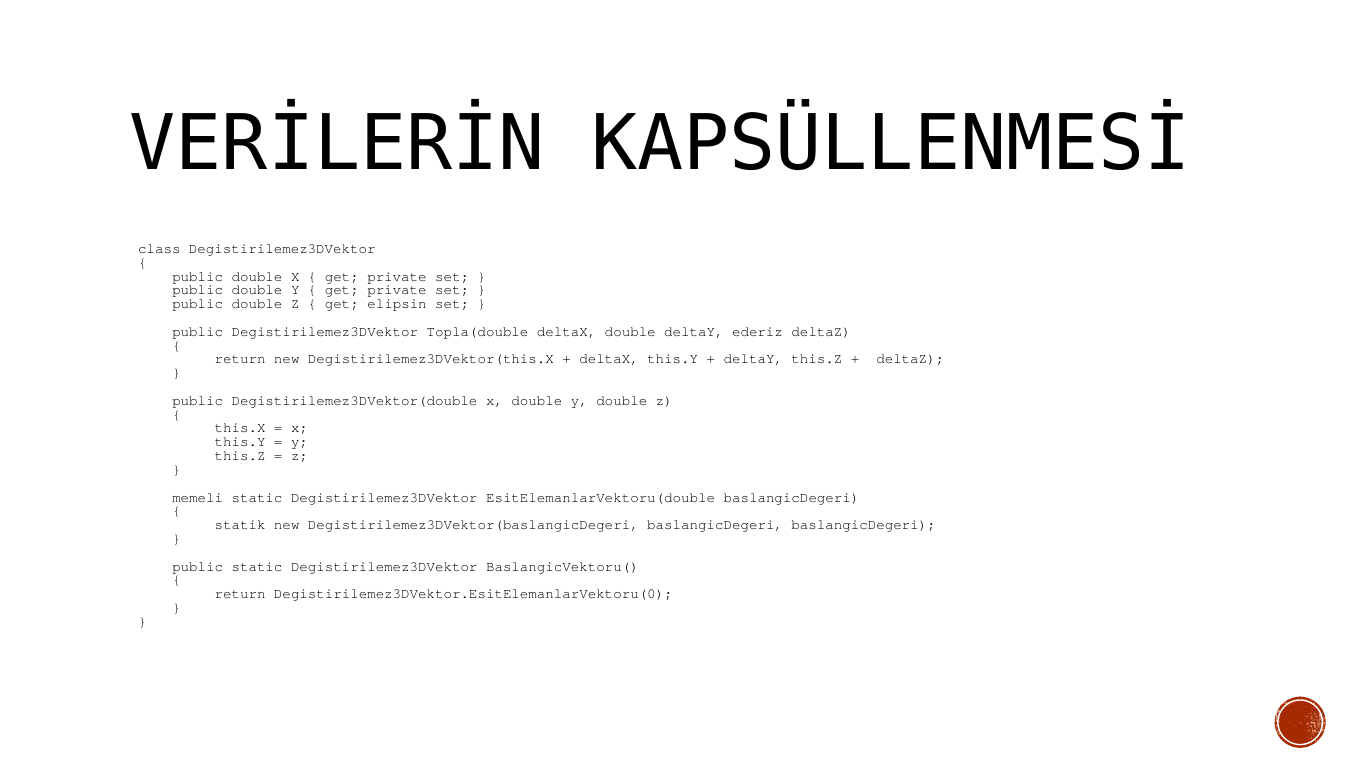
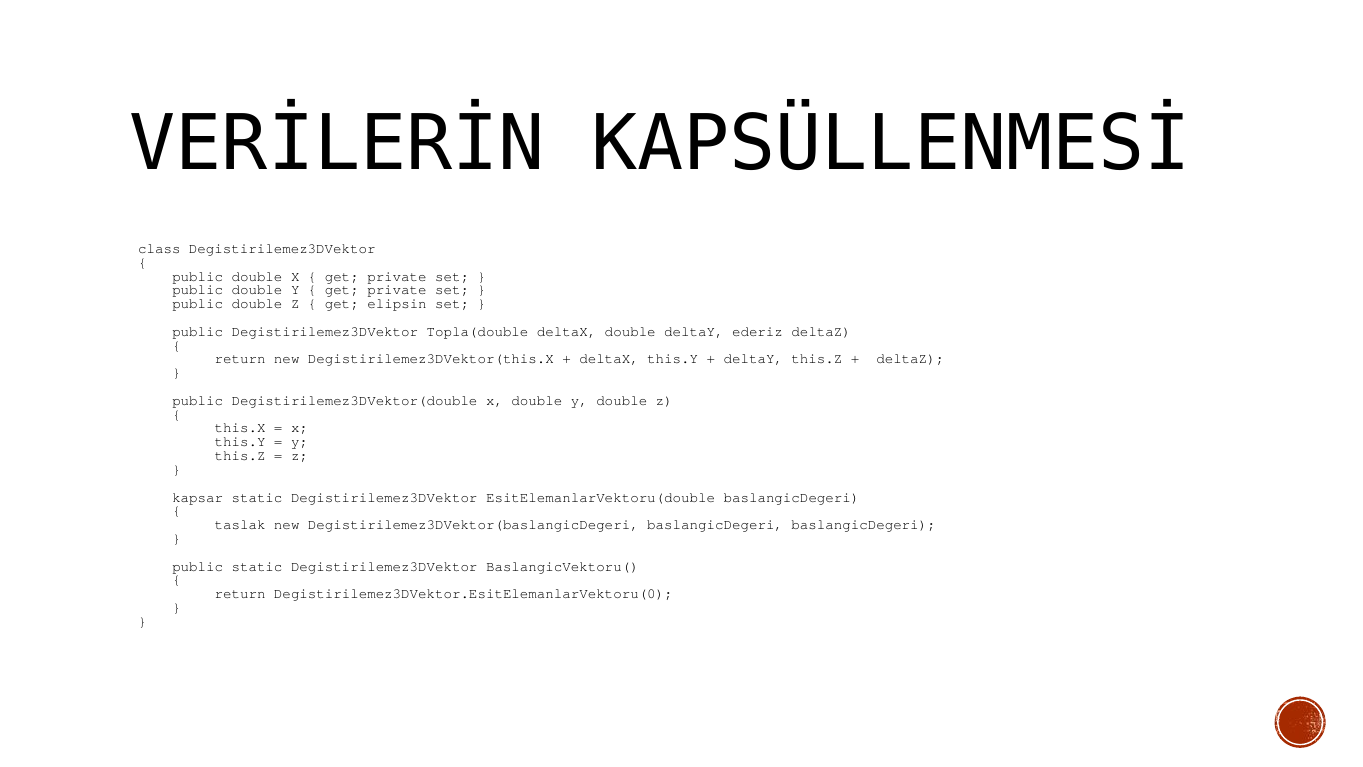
memeli: memeli -> kapsar
statik: statik -> taslak
